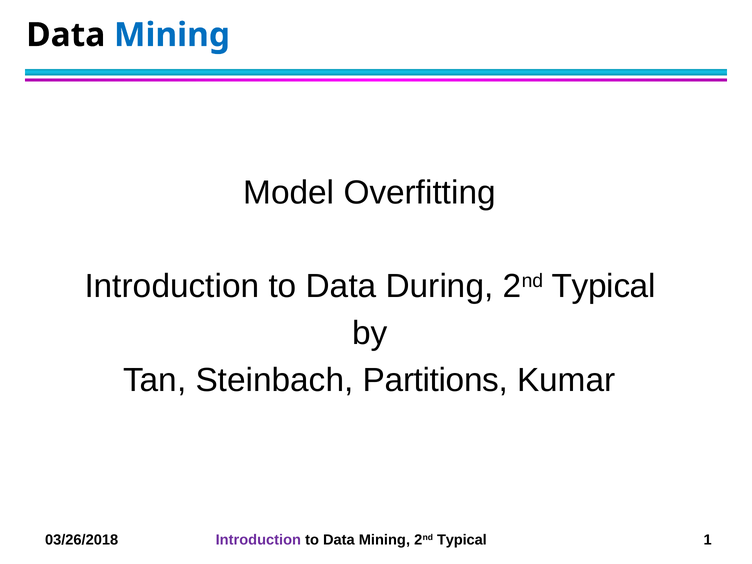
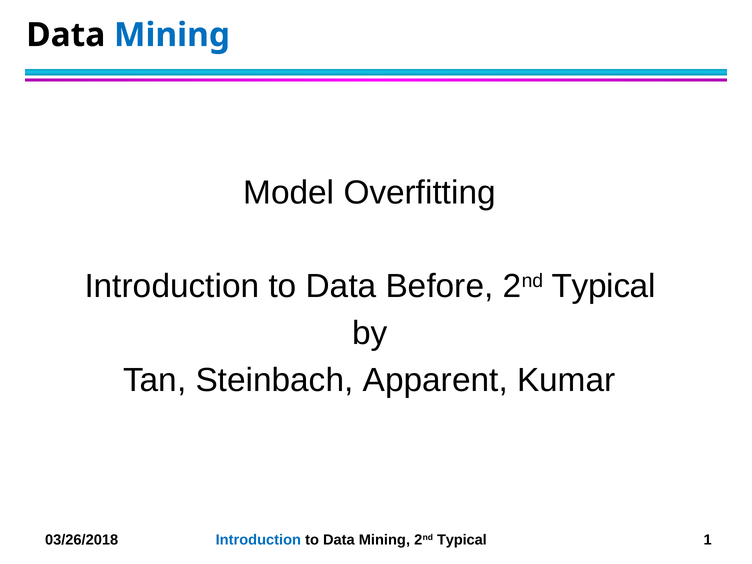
During: During -> Before
Partitions: Partitions -> Apparent
Introduction at (258, 540) colour: purple -> blue
